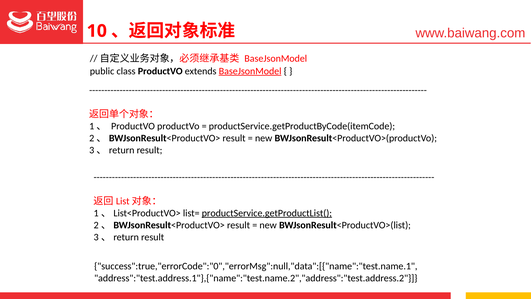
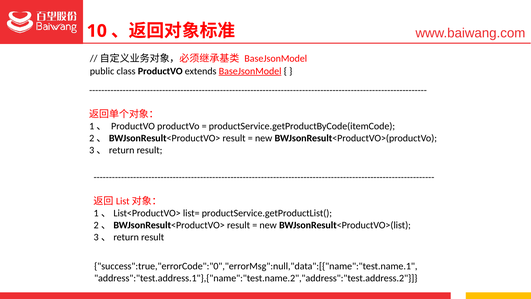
productService.getProductList( underline: present -> none
